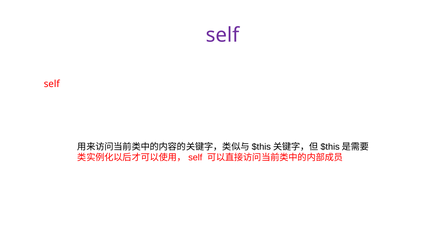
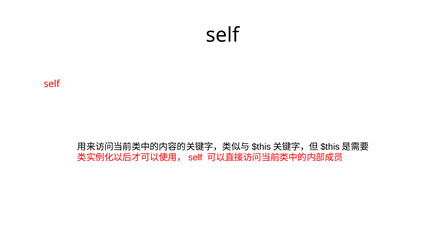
self at (222, 35) colour: purple -> black
